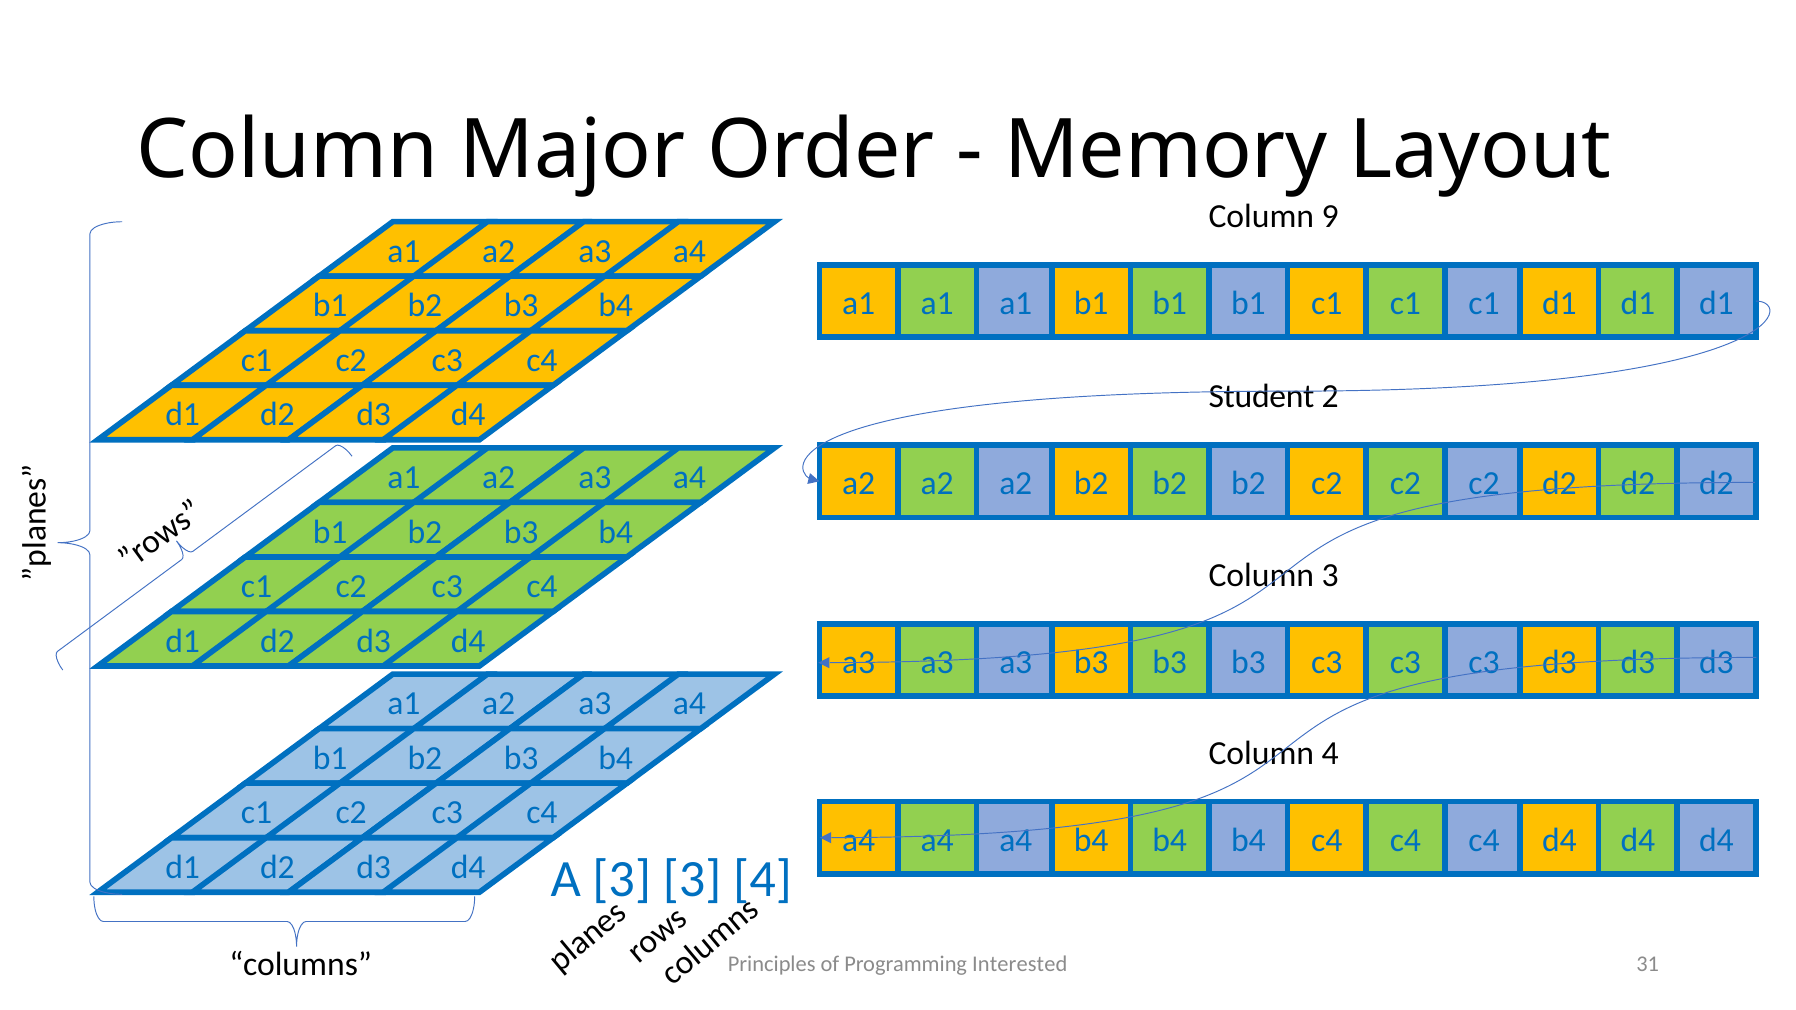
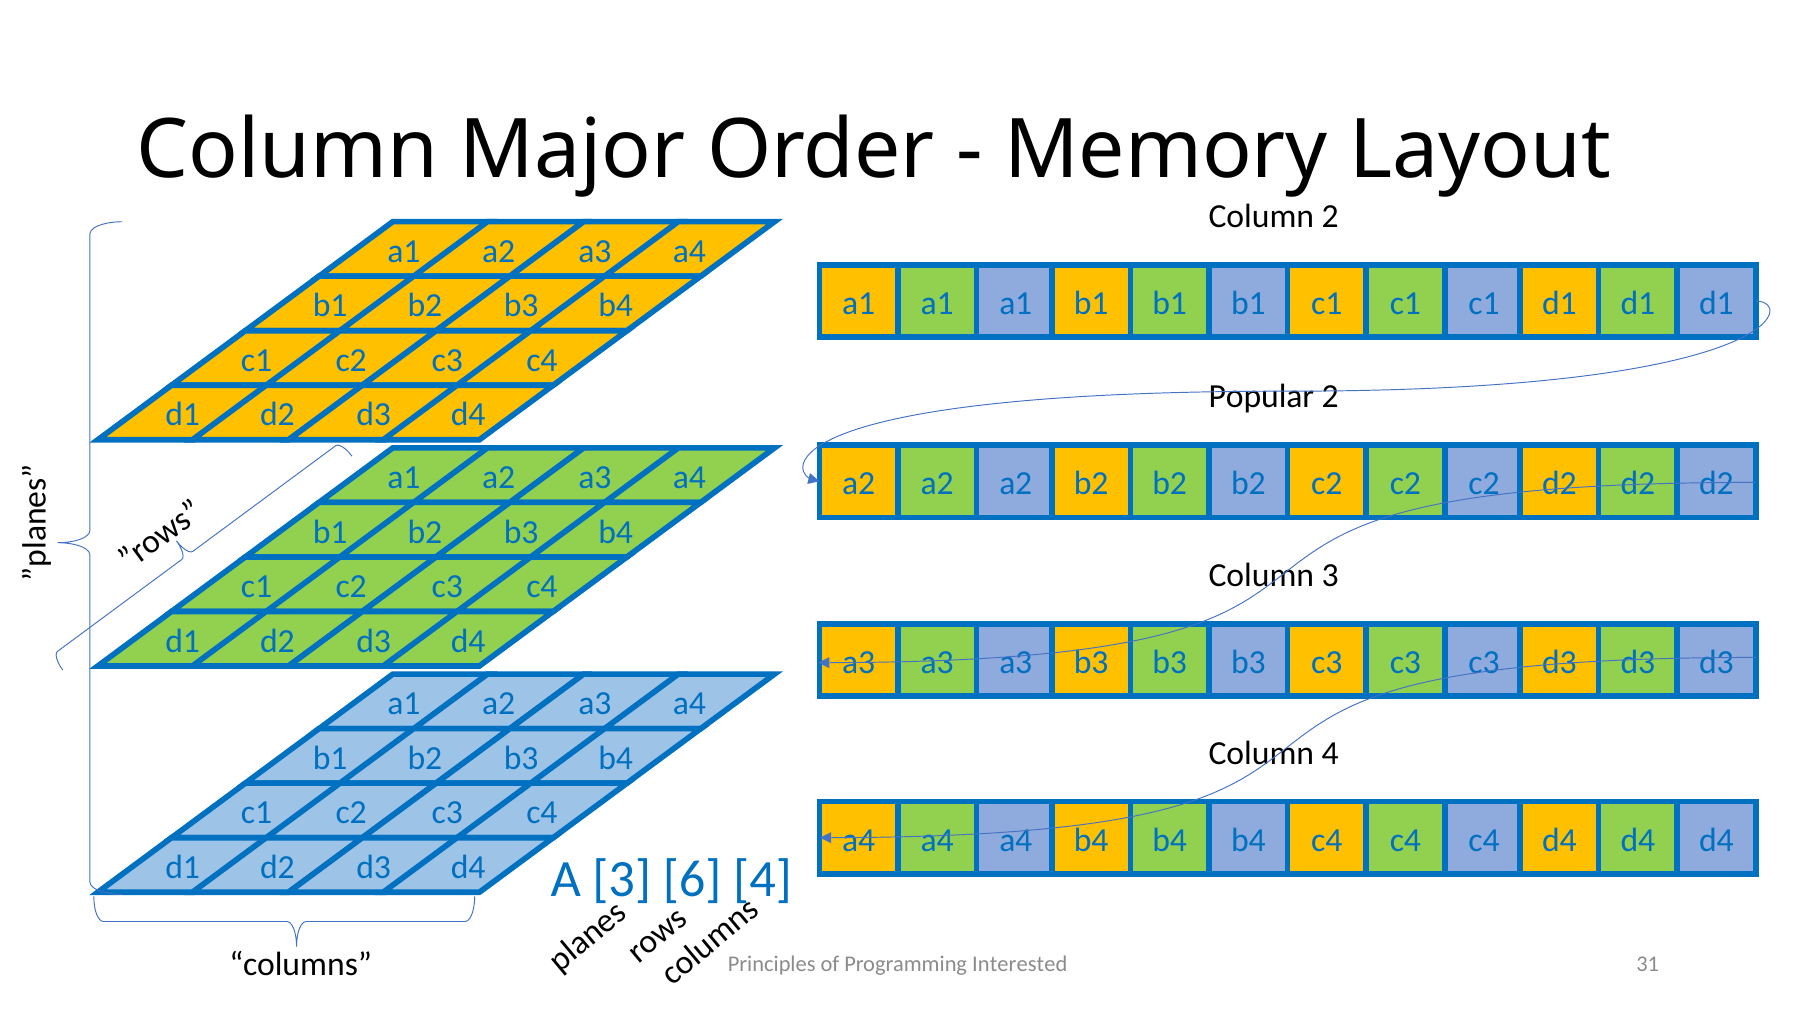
Column 9: 9 -> 2
Student: Student -> Popular
3 at (692, 880): 3 -> 6
